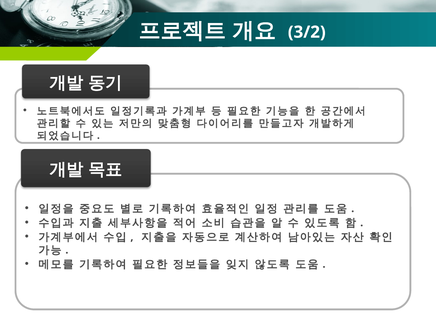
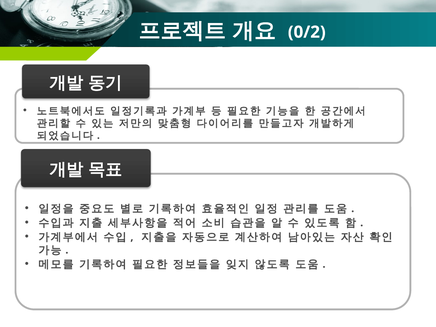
3/2: 3/2 -> 0/2
